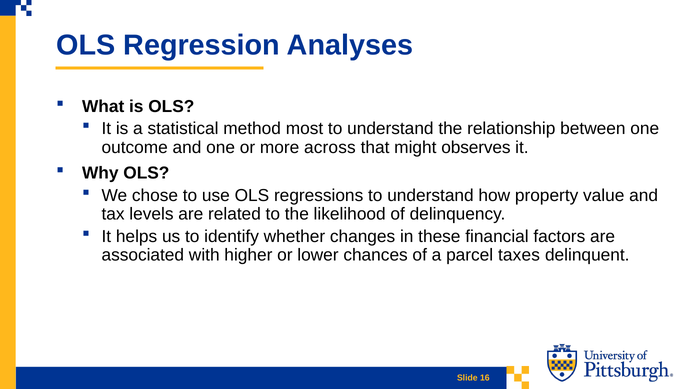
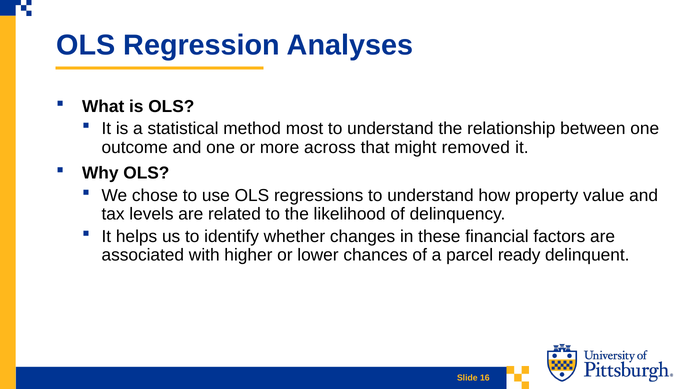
observes: observes -> removed
taxes: taxes -> ready
